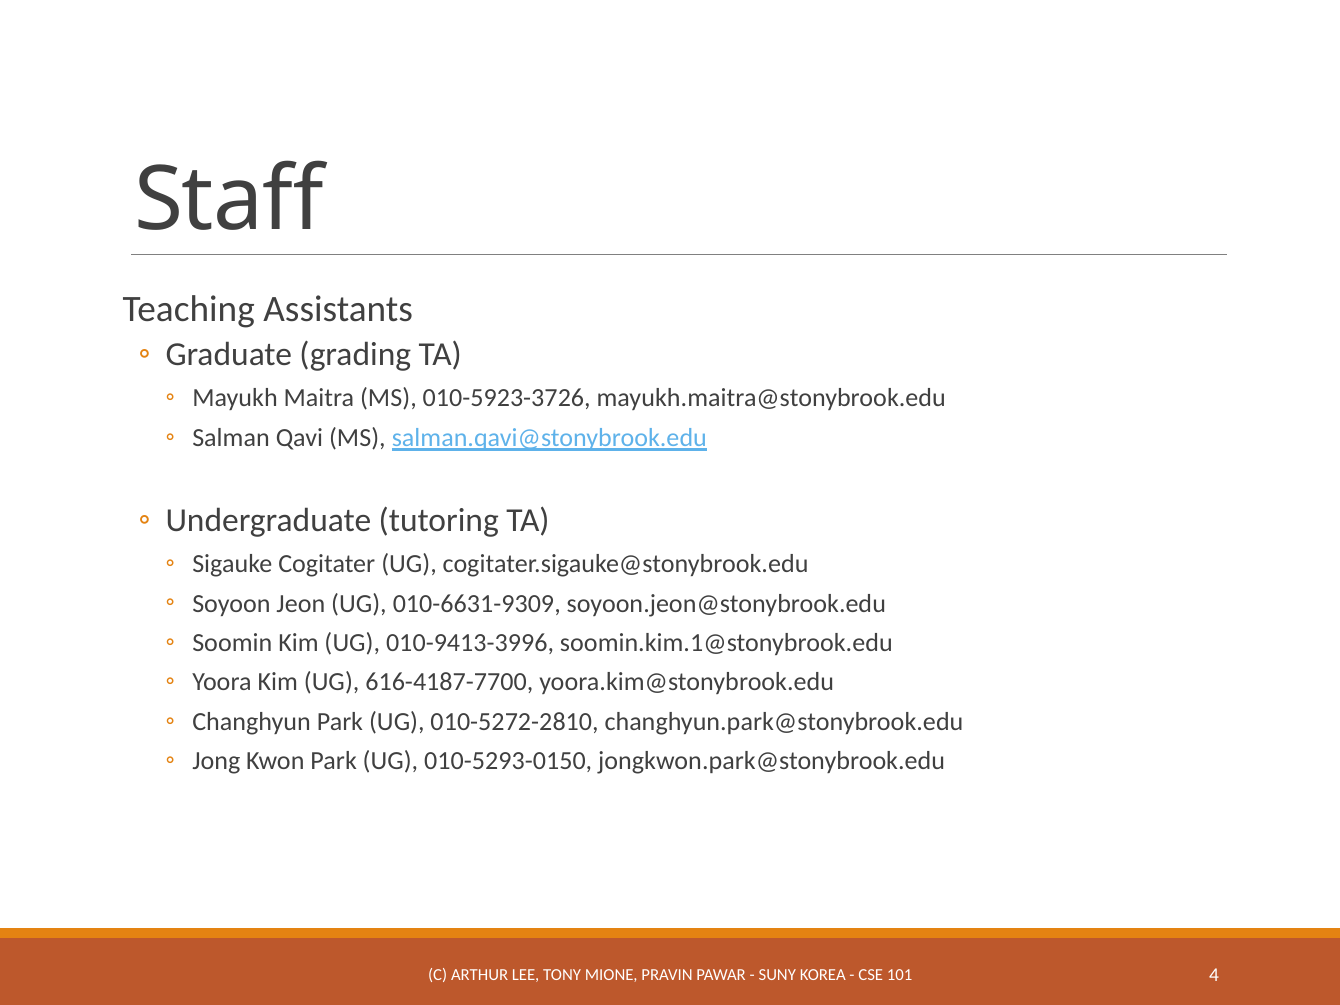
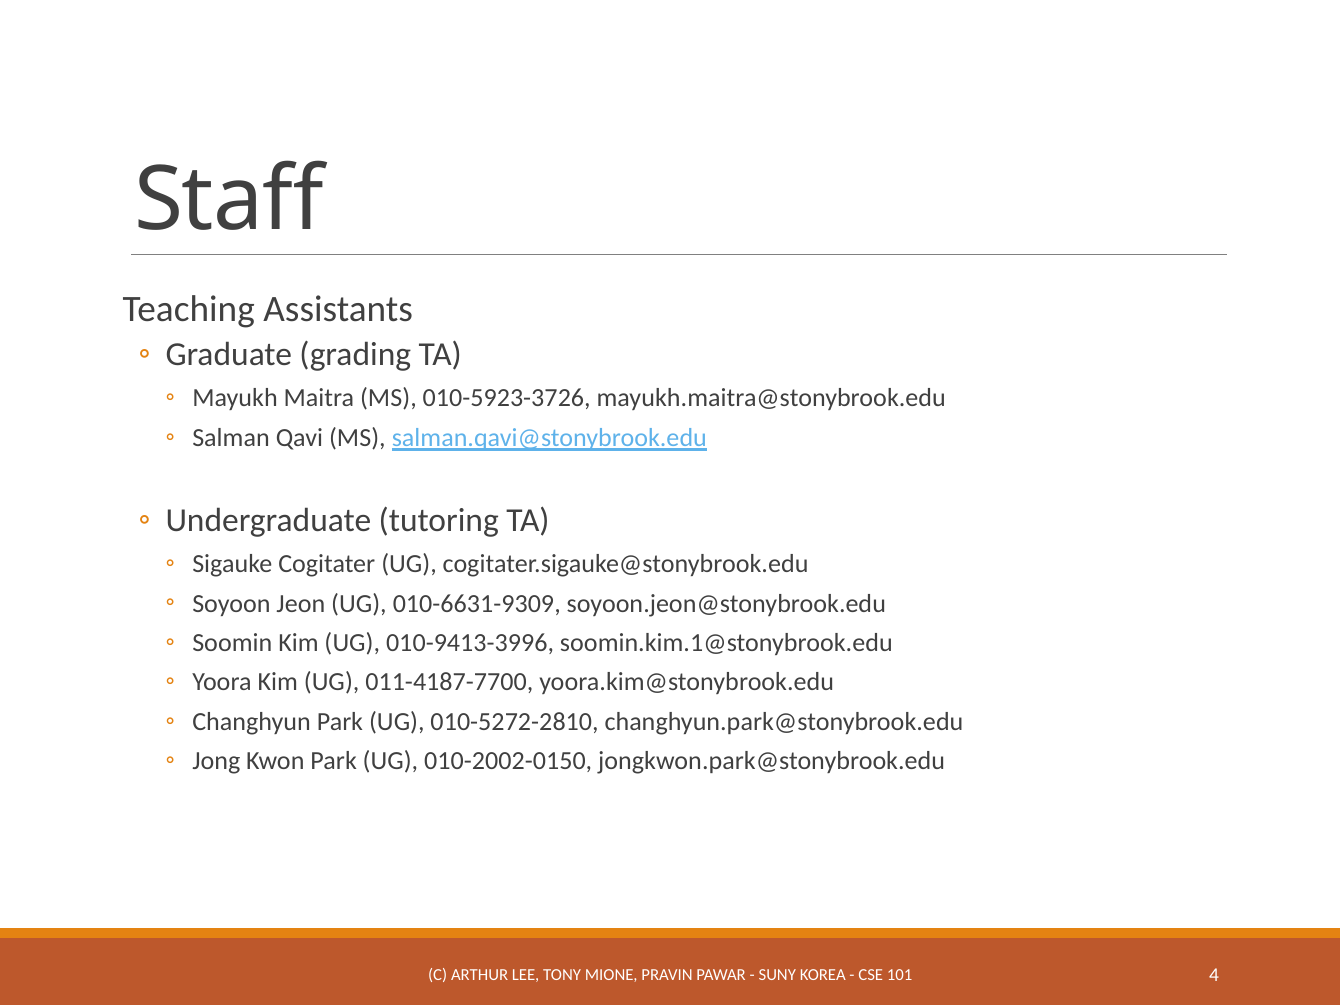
616-4187-7700: 616-4187-7700 -> 011-4187-7700
010-5293-0150: 010-5293-0150 -> 010-2002-0150
